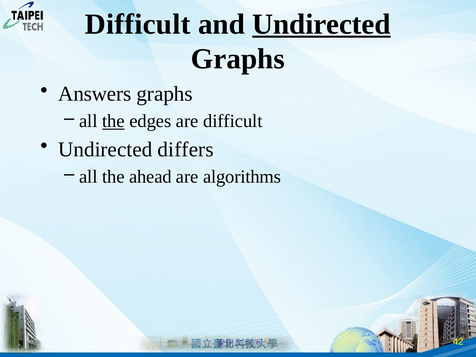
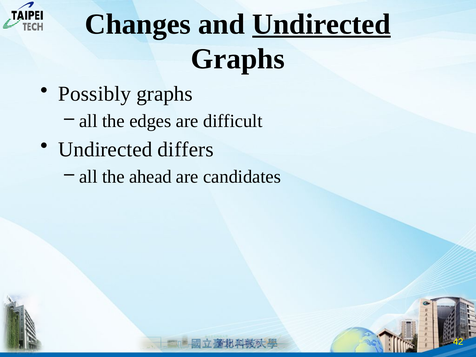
Difficult at (138, 24): Difficult -> Changes
Answers: Answers -> Possibly
the at (113, 121) underline: present -> none
algorithms: algorithms -> candidates
